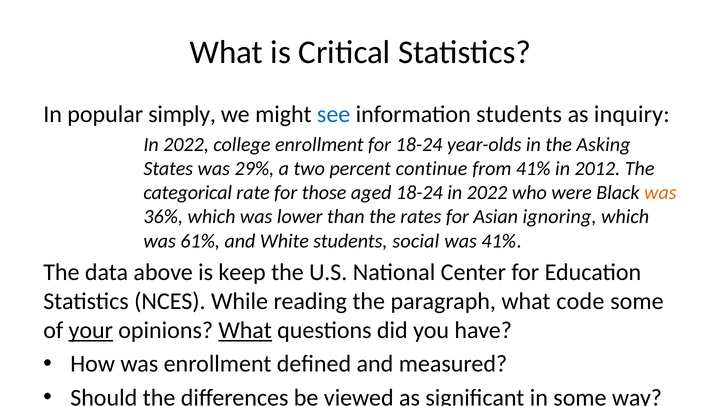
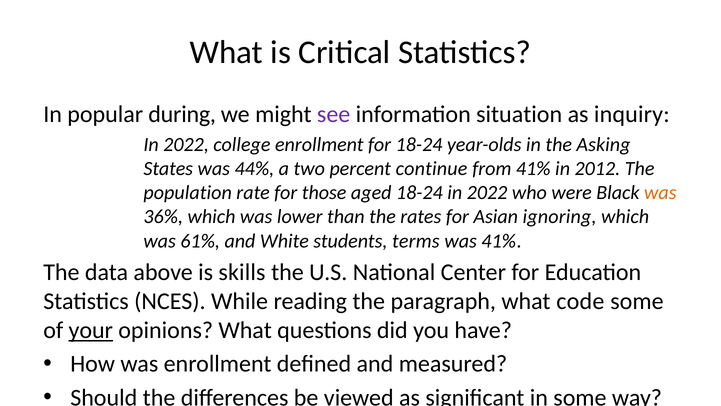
simply: simply -> during
see colour: blue -> purple
information students: students -> situation
29%: 29% -> 44%
categorical: categorical -> population
social: social -> terms
keep: keep -> skills
What at (245, 330) underline: present -> none
